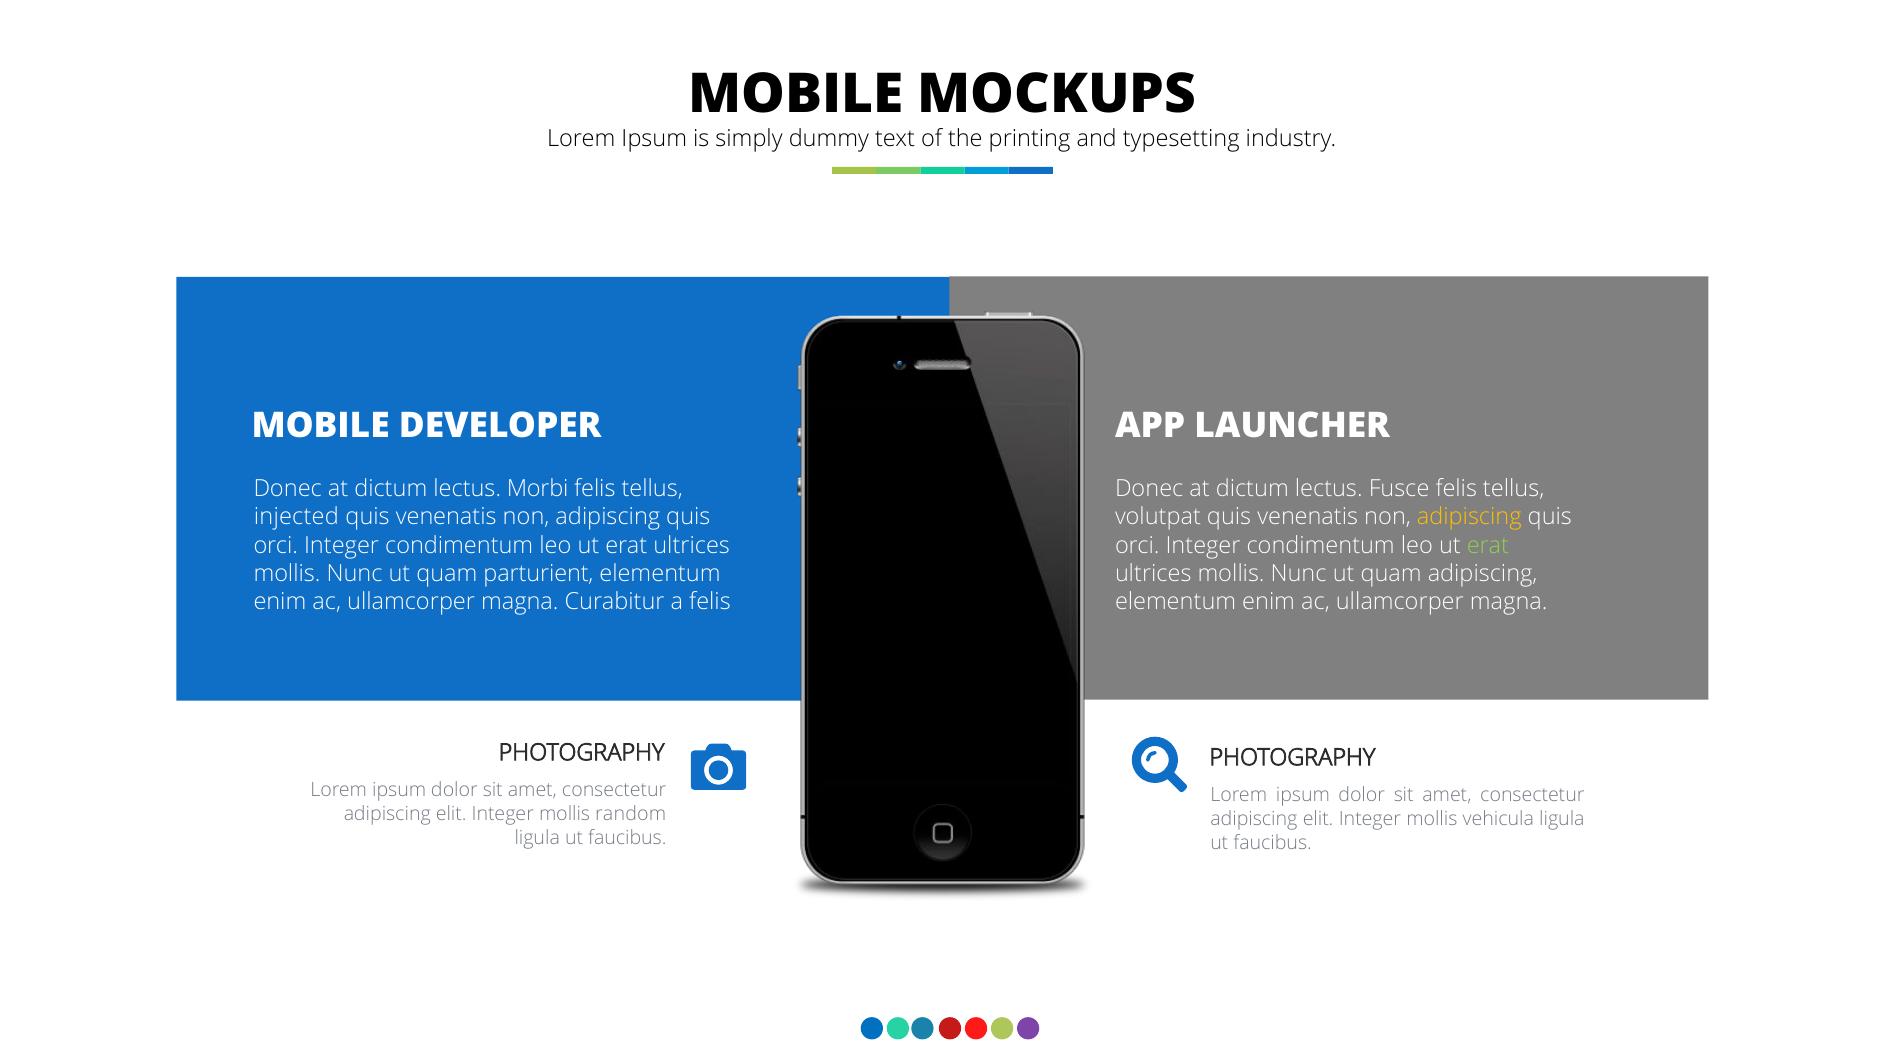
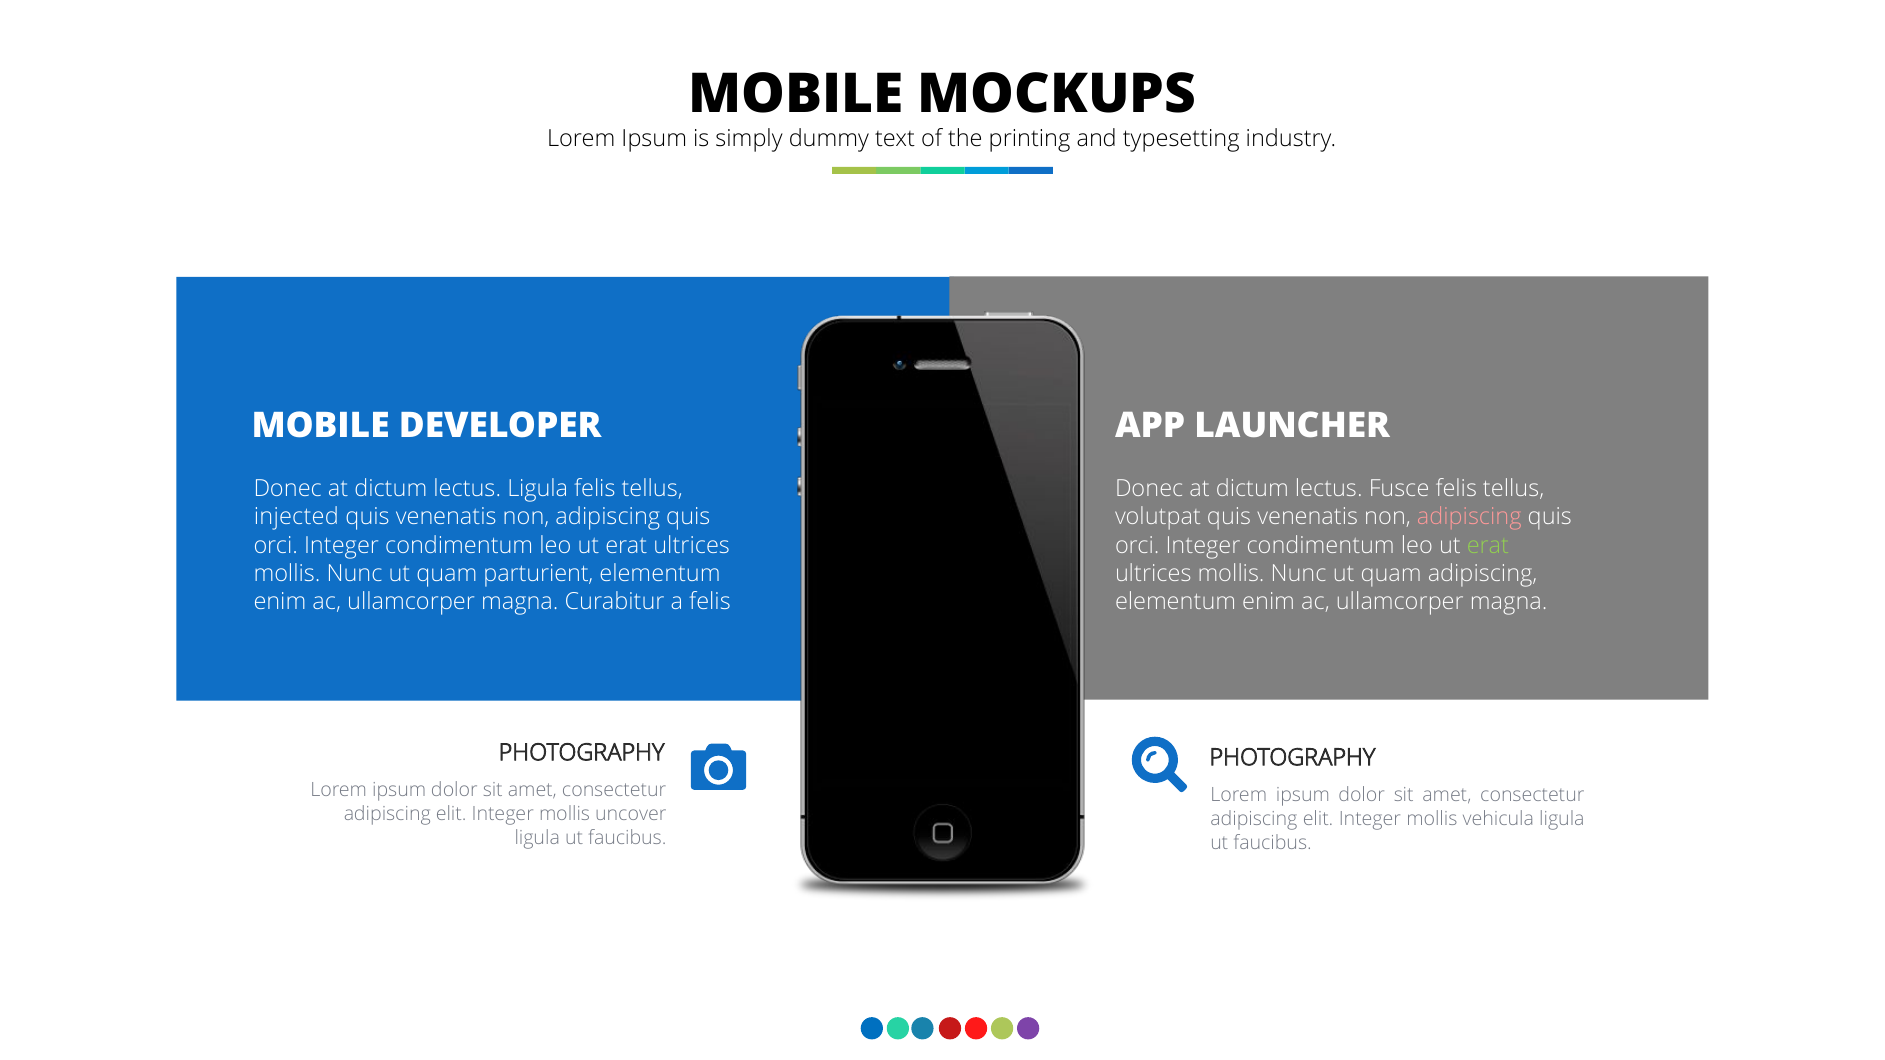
lectus Morbi: Morbi -> Ligula
adipiscing at (1469, 517) colour: yellow -> pink
random: random -> uncover
